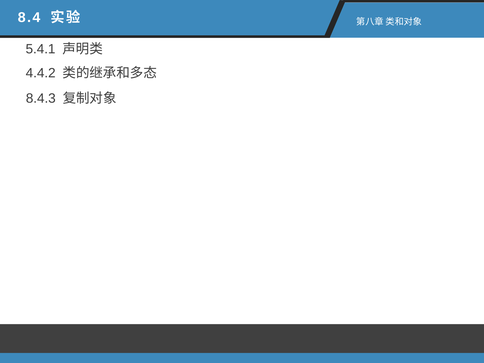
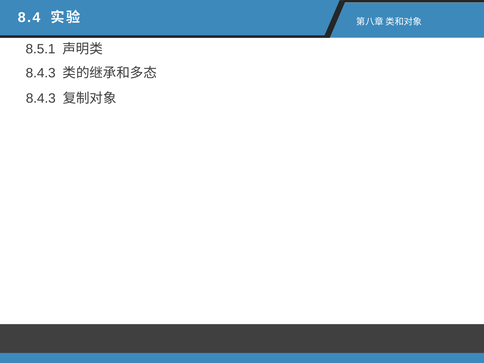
5.4.1: 5.4.1 -> 8.5.1
4.4.2 at (41, 73): 4.4.2 -> 8.4.3
